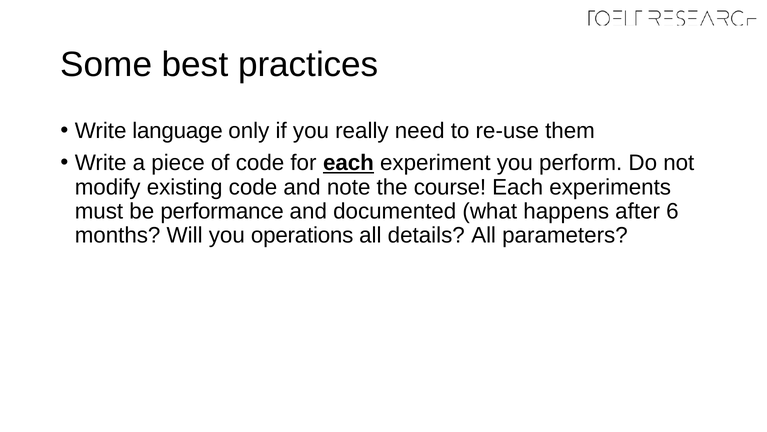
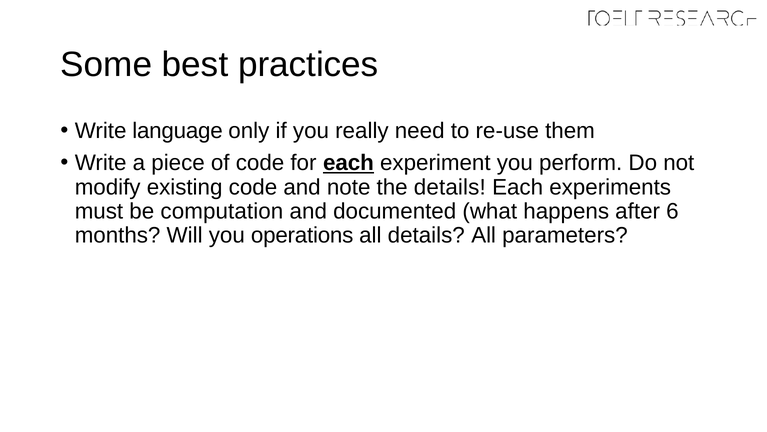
the course: course -> details
performance: performance -> computation
